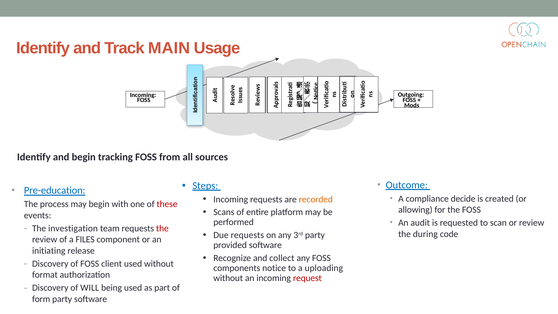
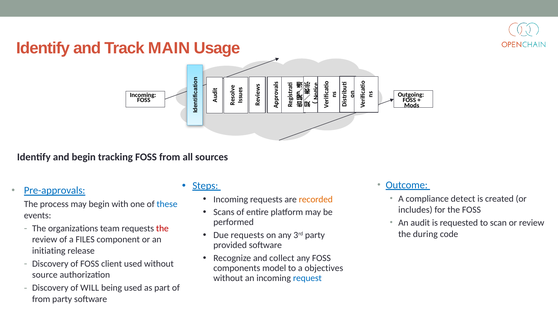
Pre-education: Pre-education -> Pre-approvals
decide: decide -> detect
these colour: red -> blue
allowing: allowing -> includes
investigation: investigation -> organizations
notice: notice -> model
uploading: uploading -> objectives
format: format -> source
request colour: red -> blue
form at (41, 299): form -> from
